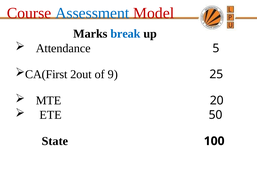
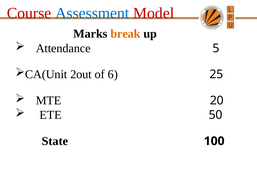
break colour: blue -> orange
CA(First: CA(First -> CA(Unit
9: 9 -> 6
